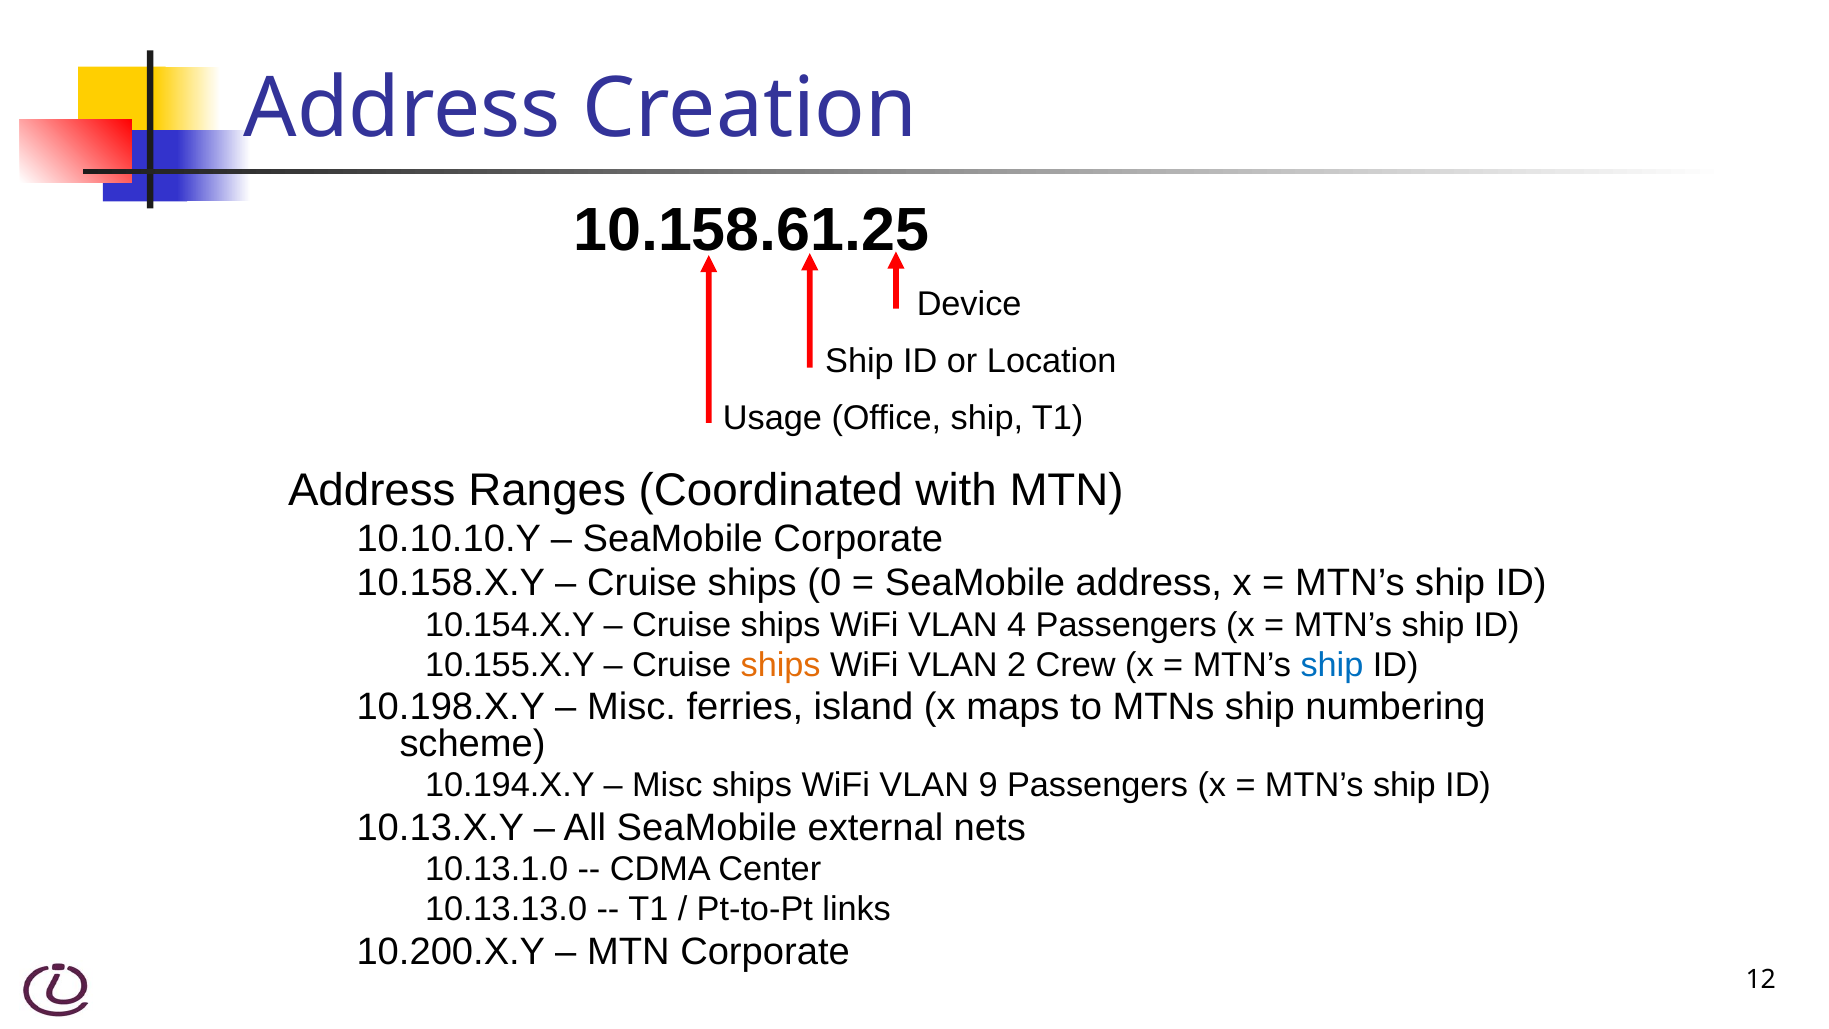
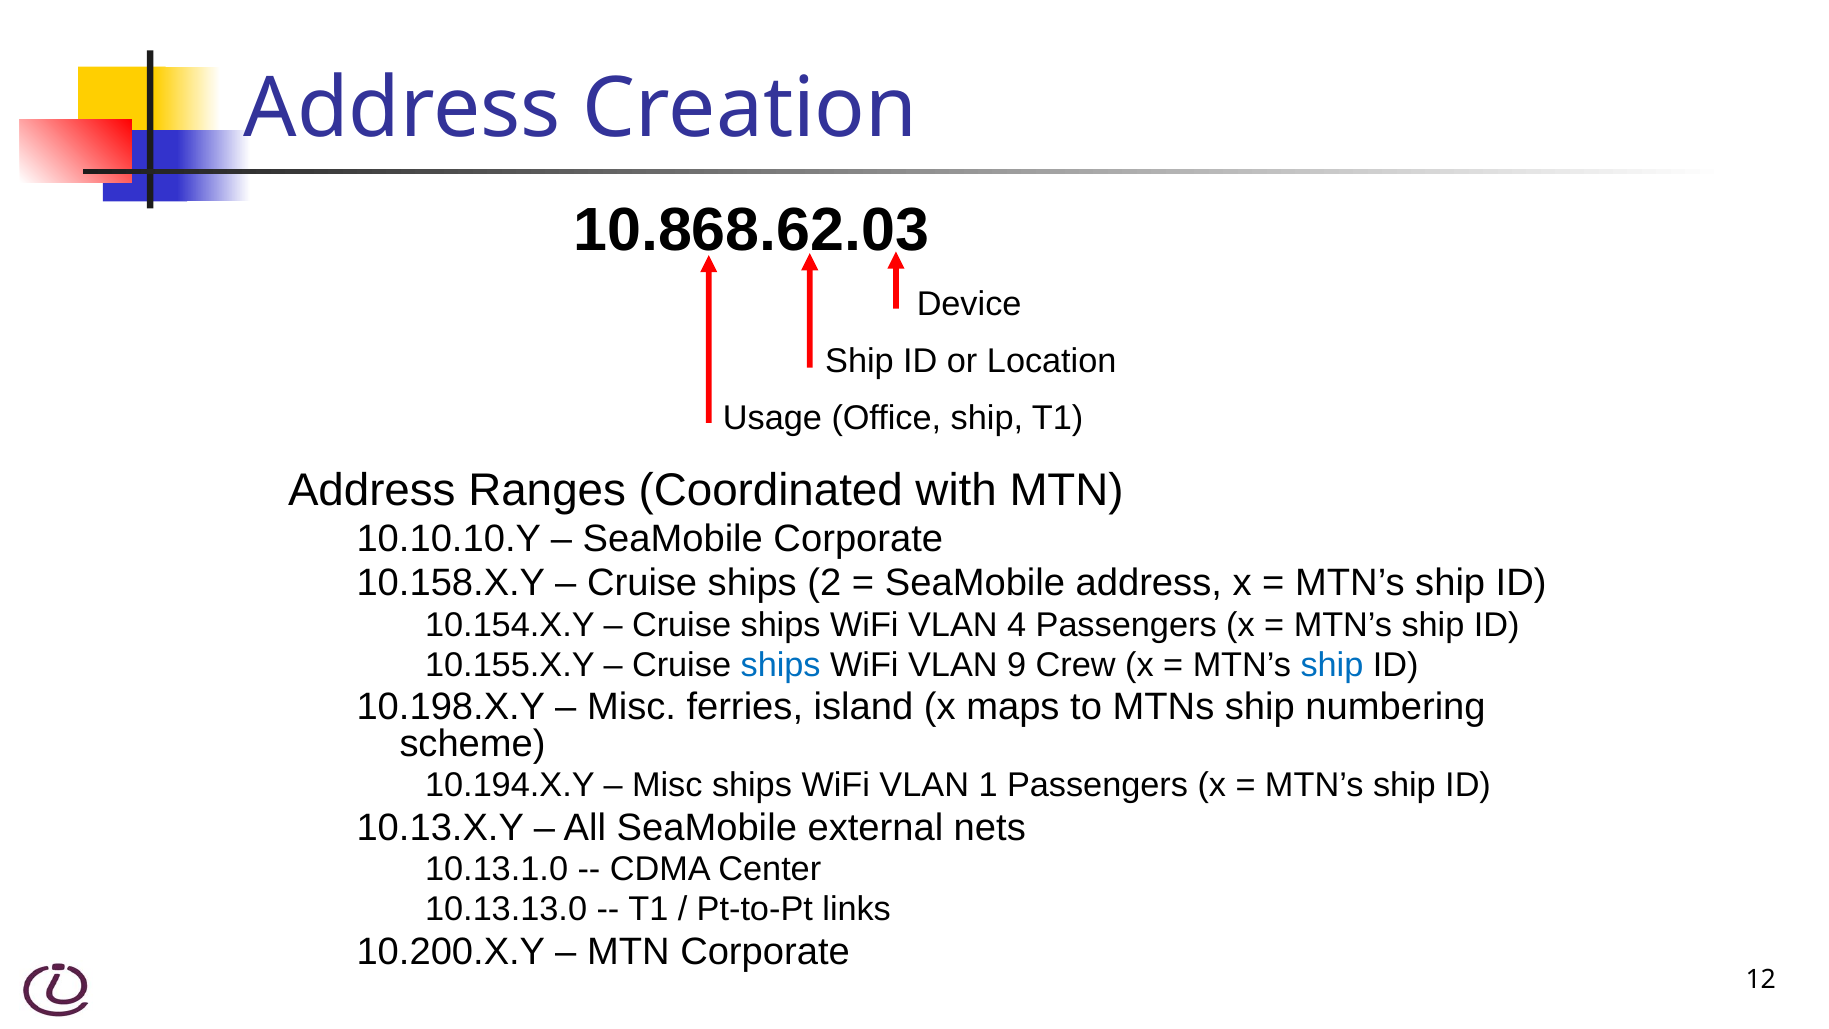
10.158.61.25: 10.158.61.25 -> 10.868.62.03
0: 0 -> 2
ships at (781, 665) colour: orange -> blue
2: 2 -> 9
9: 9 -> 1
